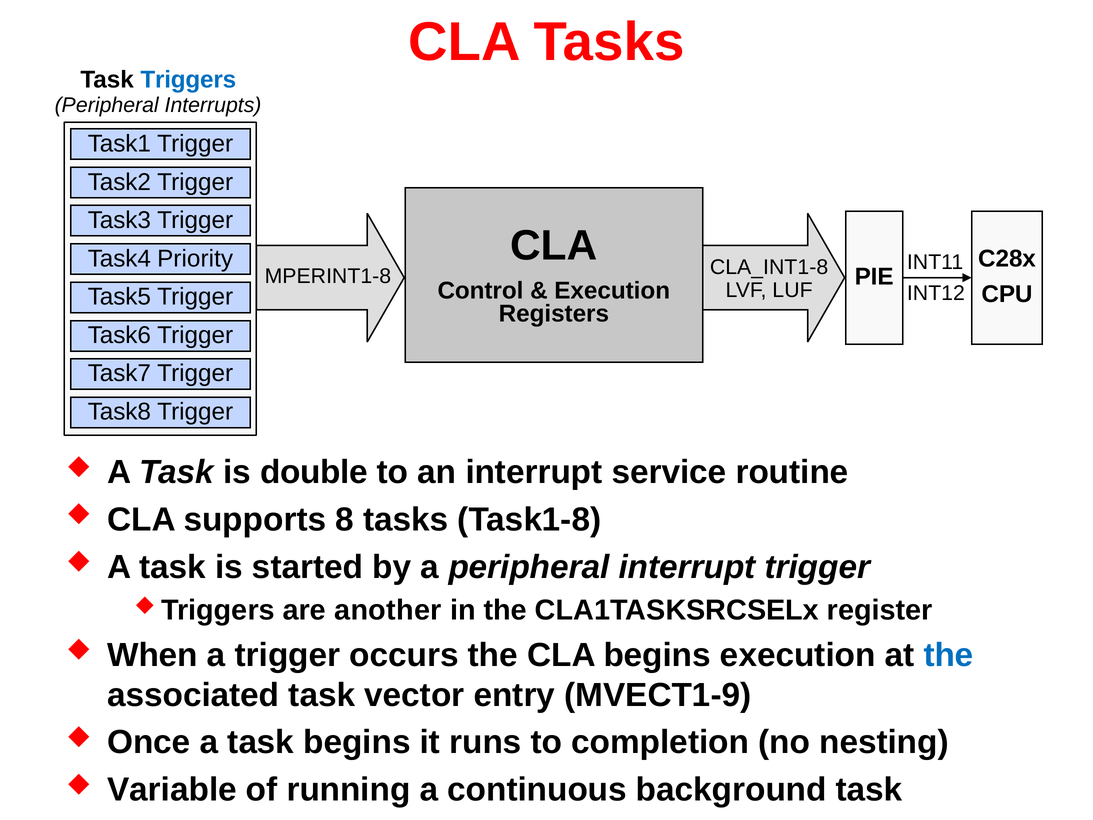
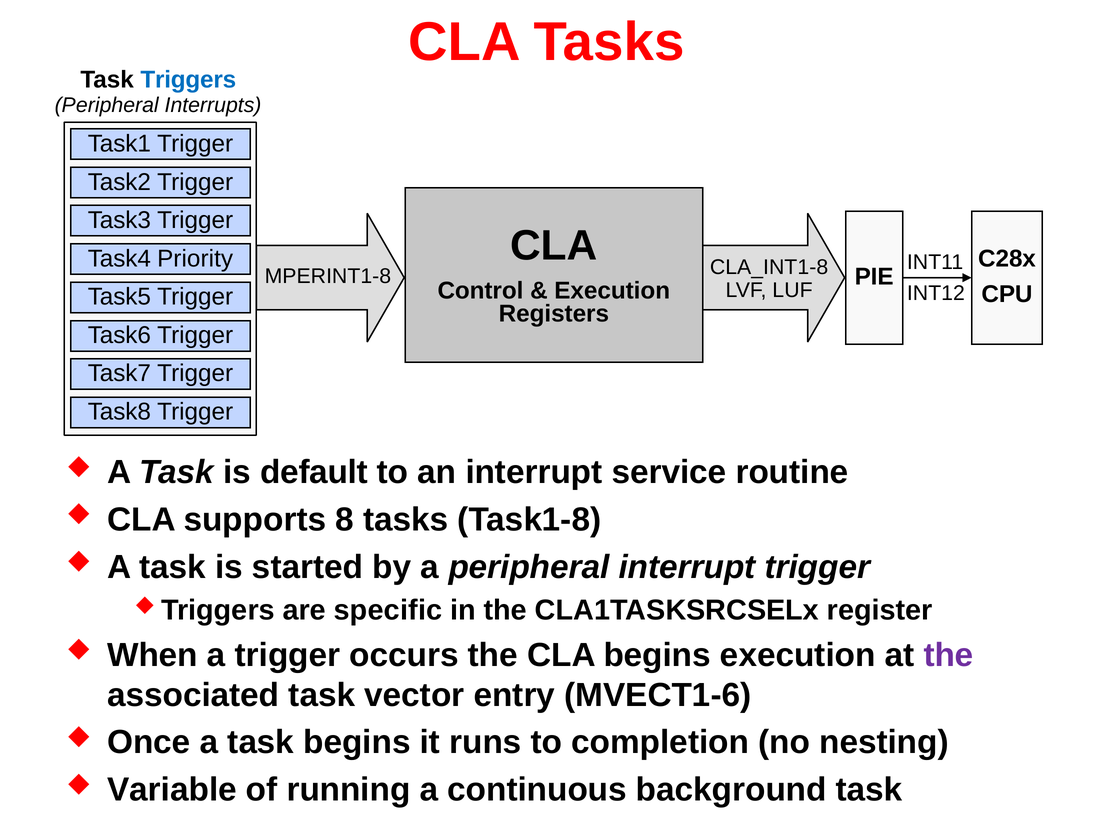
double: double -> default
another: another -> specific
the at (949, 655) colour: blue -> purple
MVECT1-9: MVECT1-9 -> MVECT1-6
